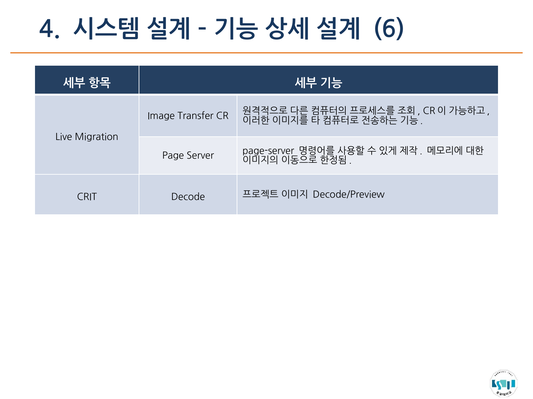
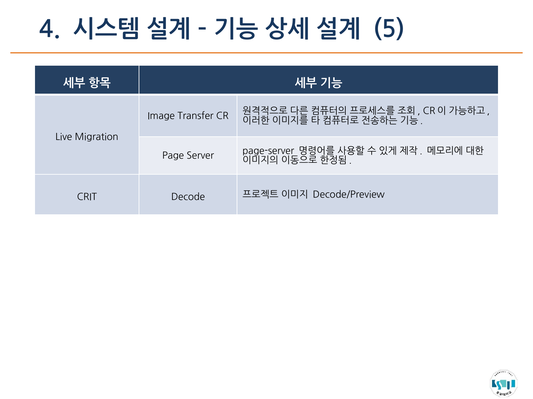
6: 6 -> 5
